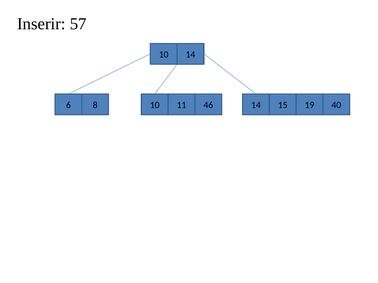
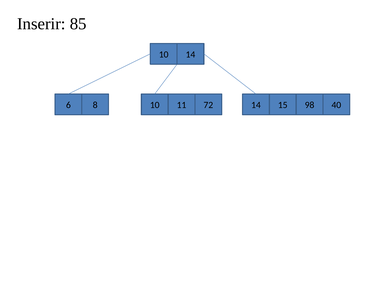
57: 57 -> 85
46: 46 -> 72
19: 19 -> 98
